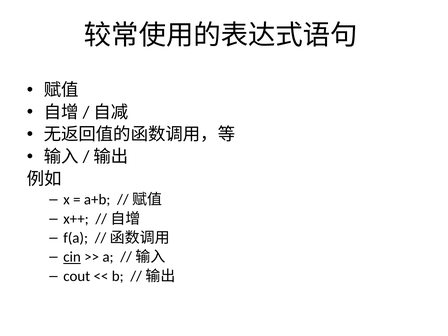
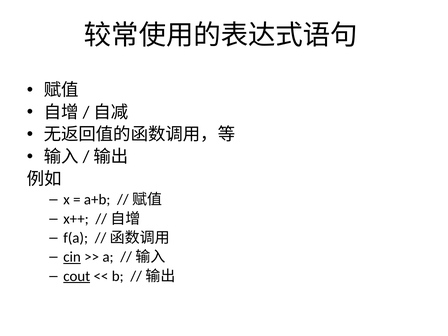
cout underline: none -> present
